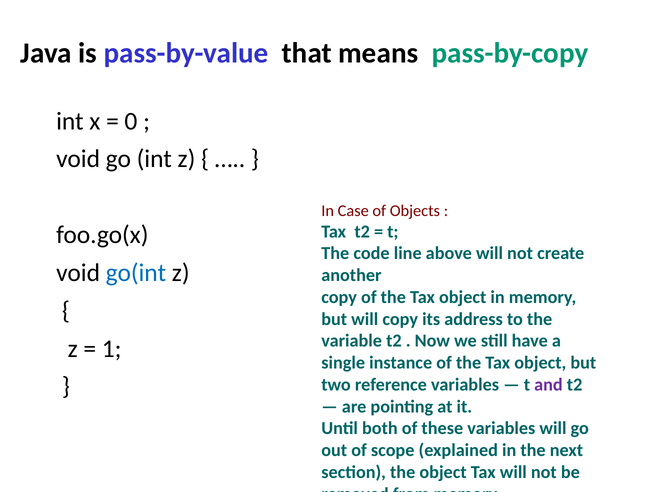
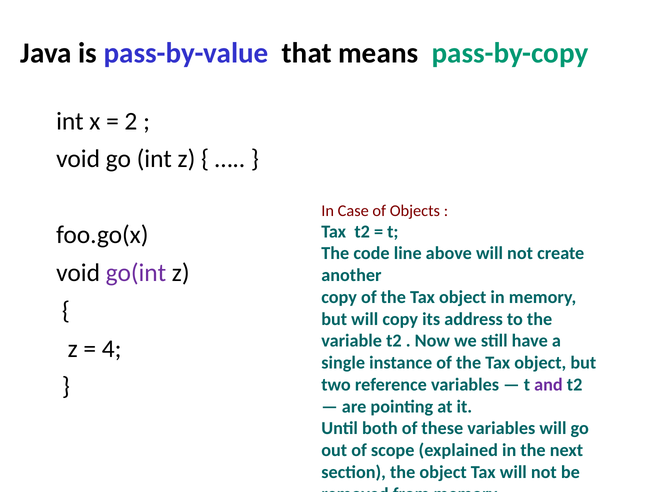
0: 0 -> 2
go(int colour: blue -> purple
1: 1 -> 4
